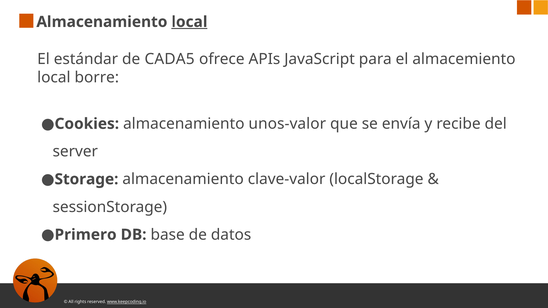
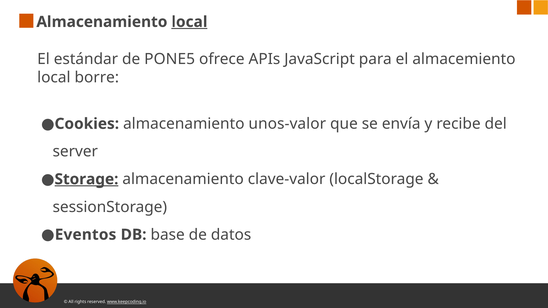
CADA5: CADA5 -> PONE5
Storage underline: none -> present
Primero: Primero -> Eventos
